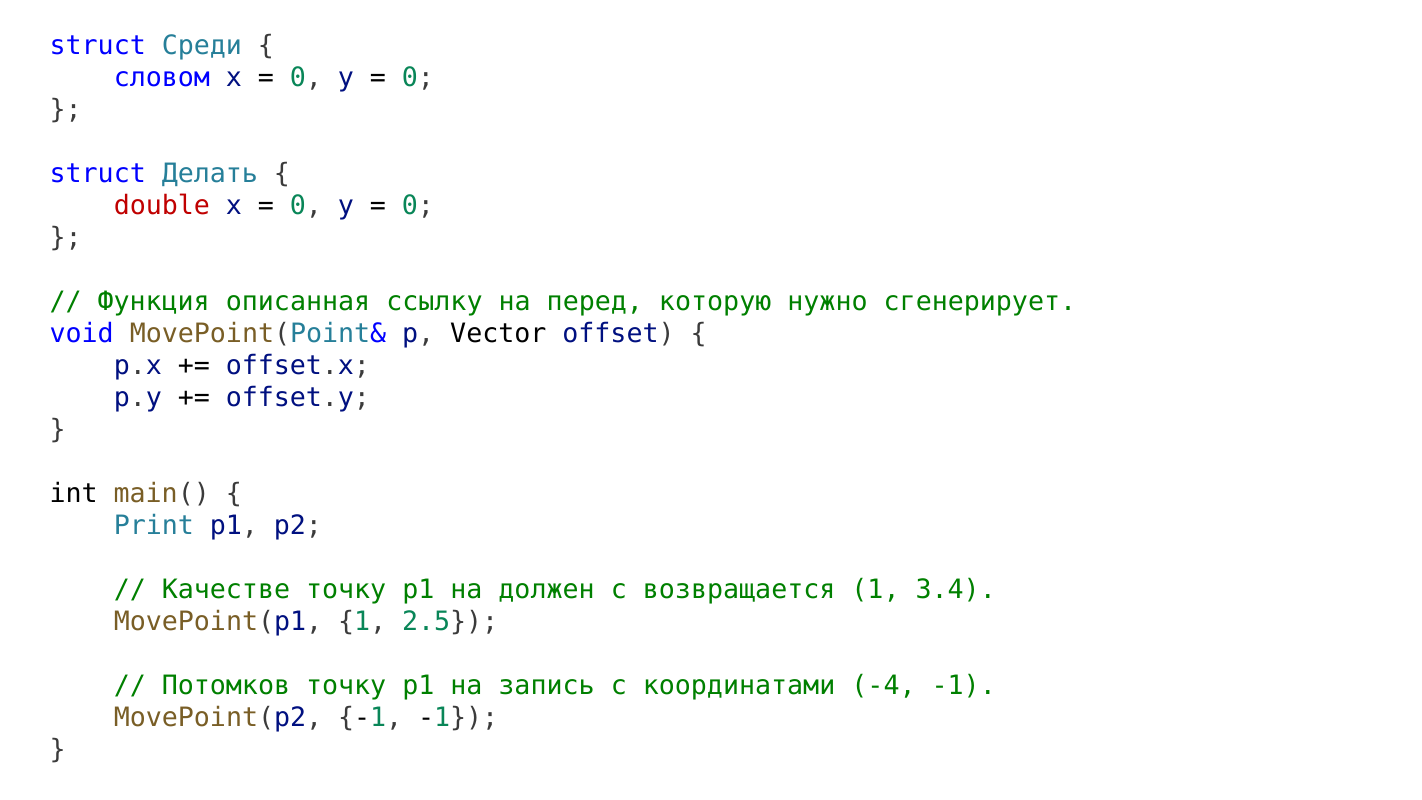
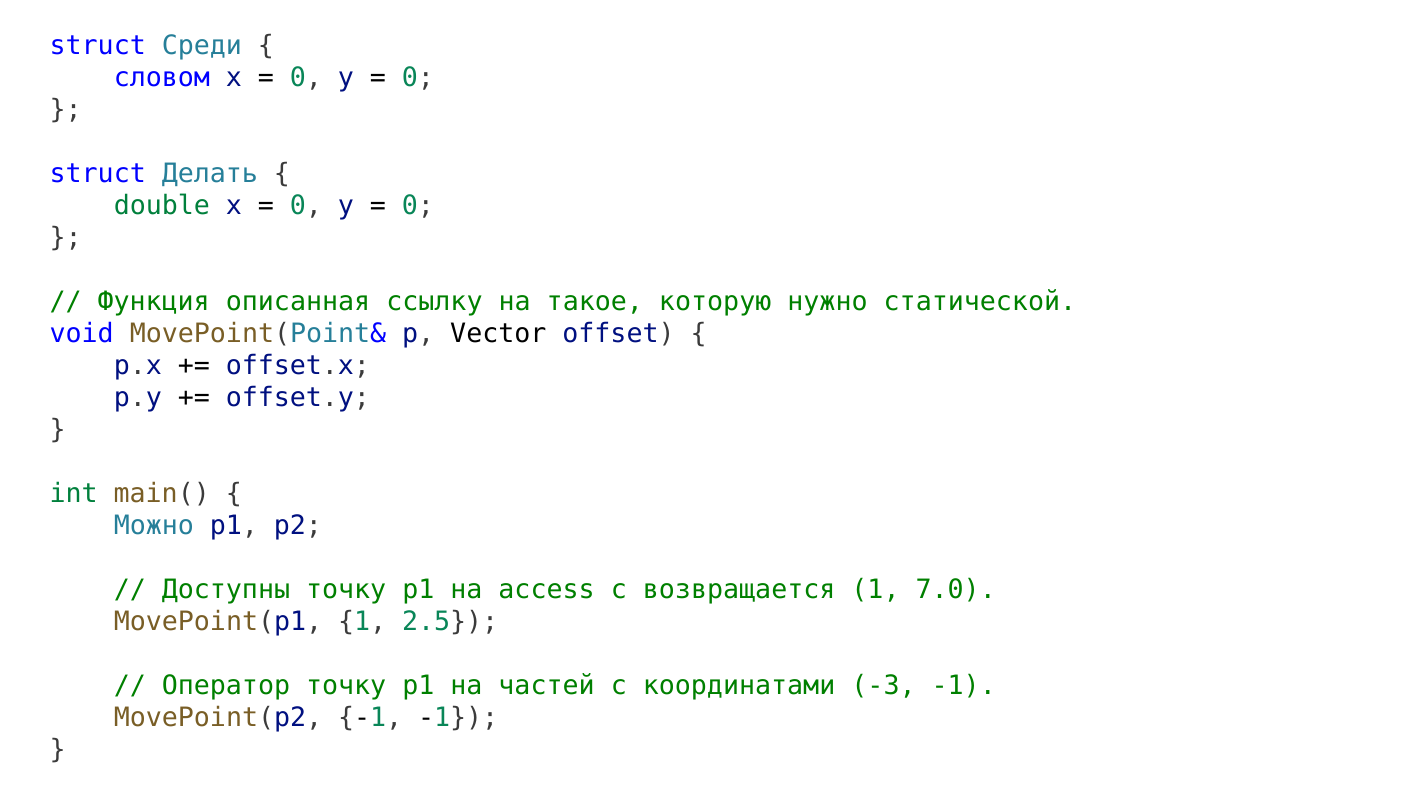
double colour: red -> green
перед: перед -> такое
сгенерирует: сгенерирует -> статической
int colour: black -> green
Print: Print -> Можно
Качестве: Качестве -> Доступны
должен: должен -> access
3.4: 3.4 -> 7.0
Потомков: Потомков -> Оператор
запись: запись -> частей
-4: -4 -> -3
